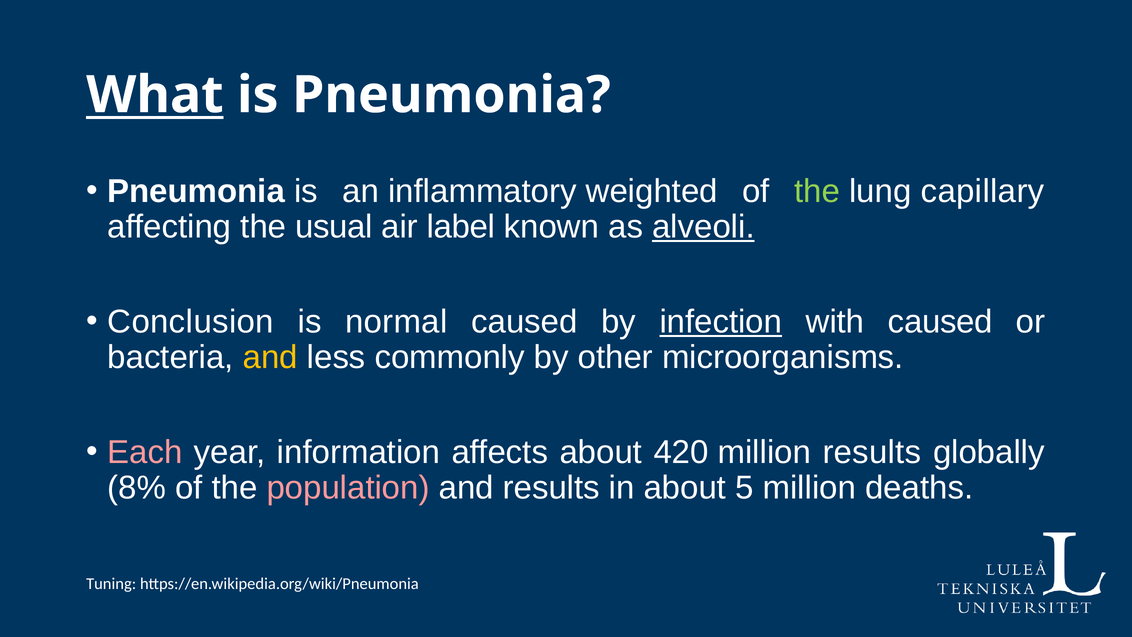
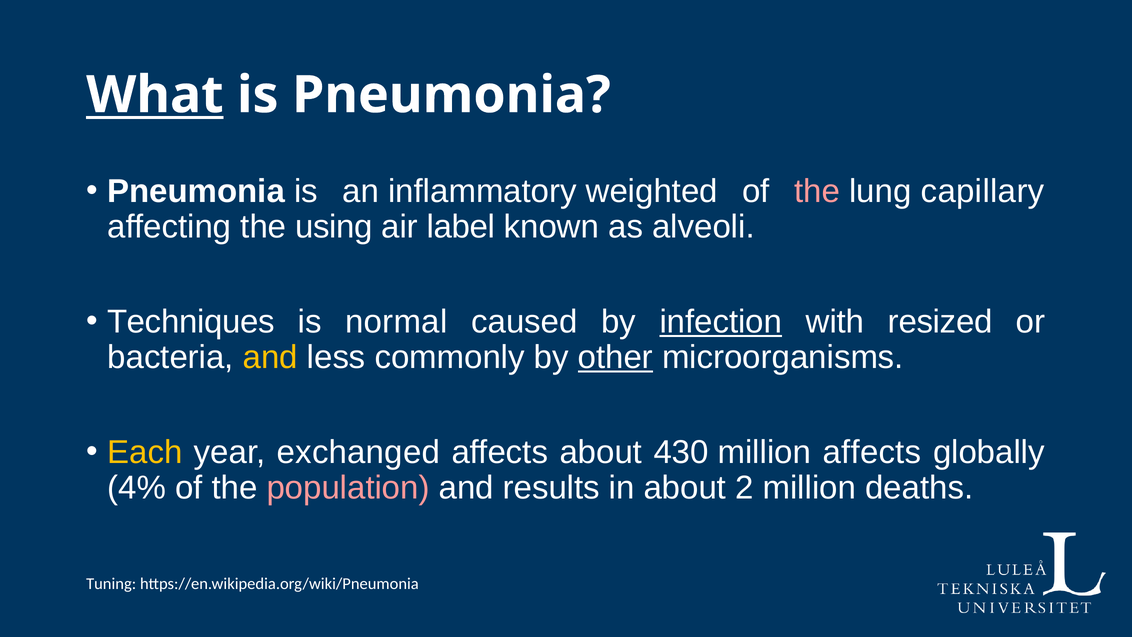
the at (817, 191) colour: light green -> pink
usual: usual -> using
alveoli underline: present -> none
Conclusion: Conclusion -> Techniques
with caused: caused -> resized
other underline: none -> present
Each colour: pink -> yellow
information: information -> exchanged
420: 420 -> 430
million results: results -> affects
8%: 8% -> 4%
5: 5 -> 2
